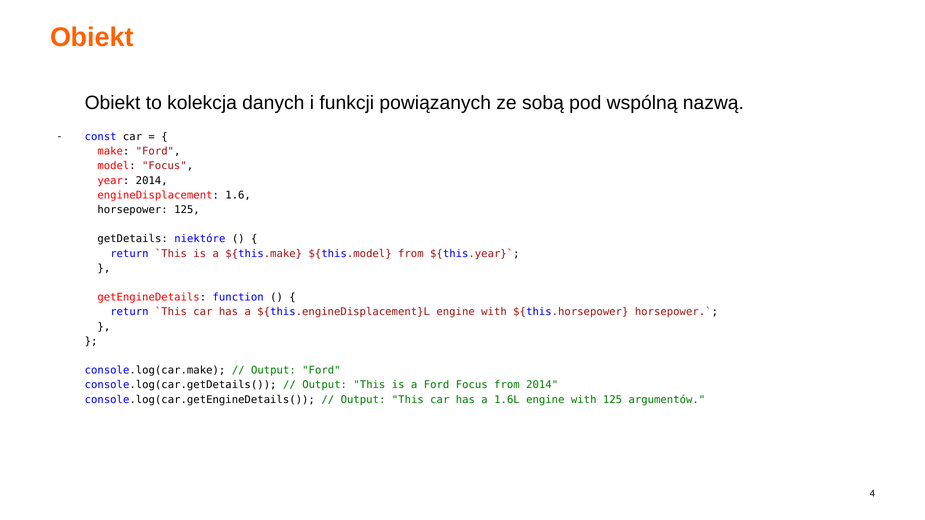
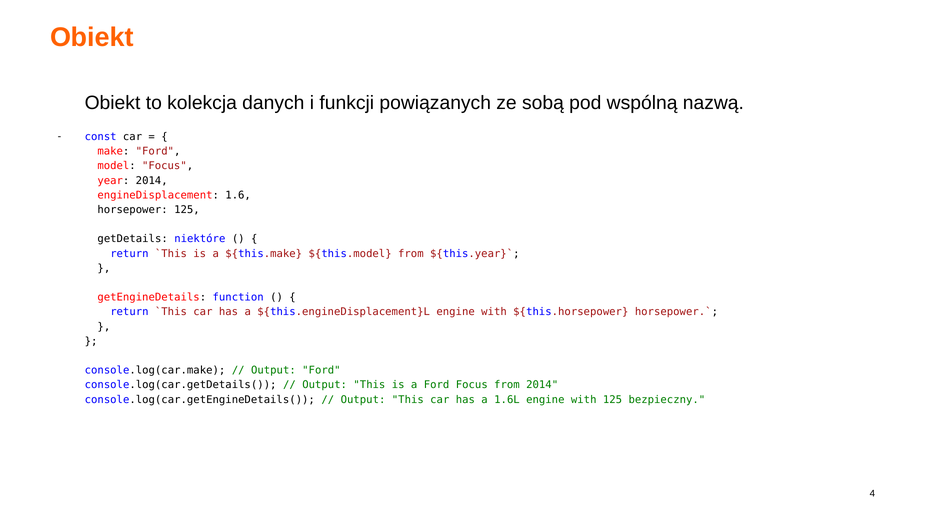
argumentów: argumentów -> bezpieczny
